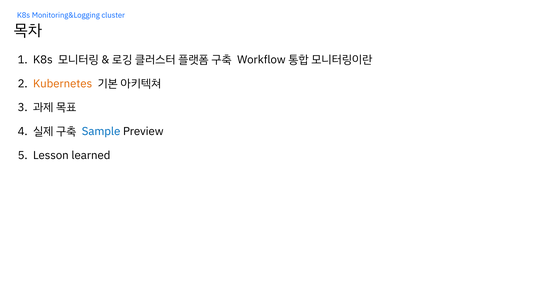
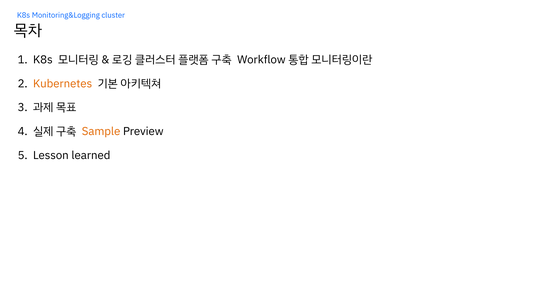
Sample colour: blue -> orange
